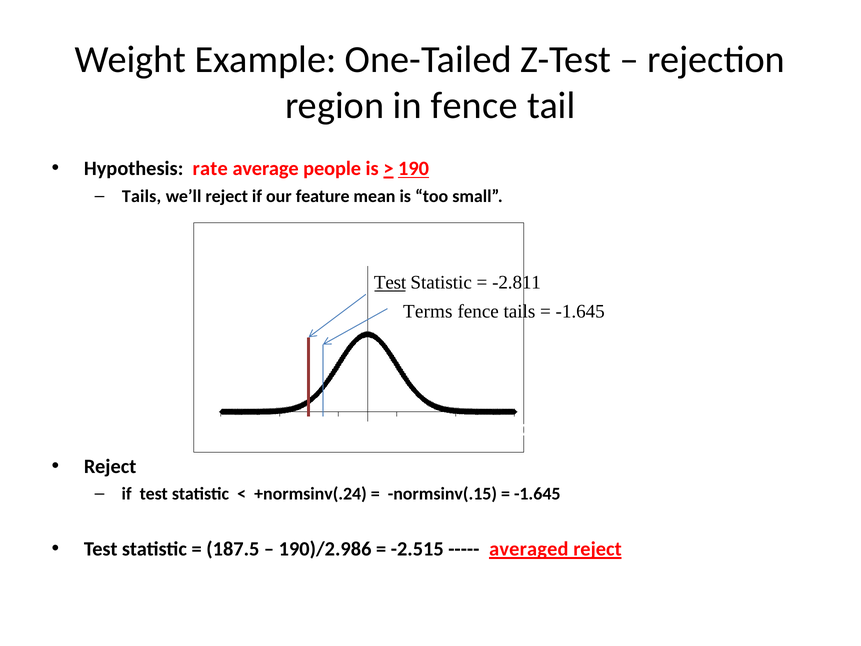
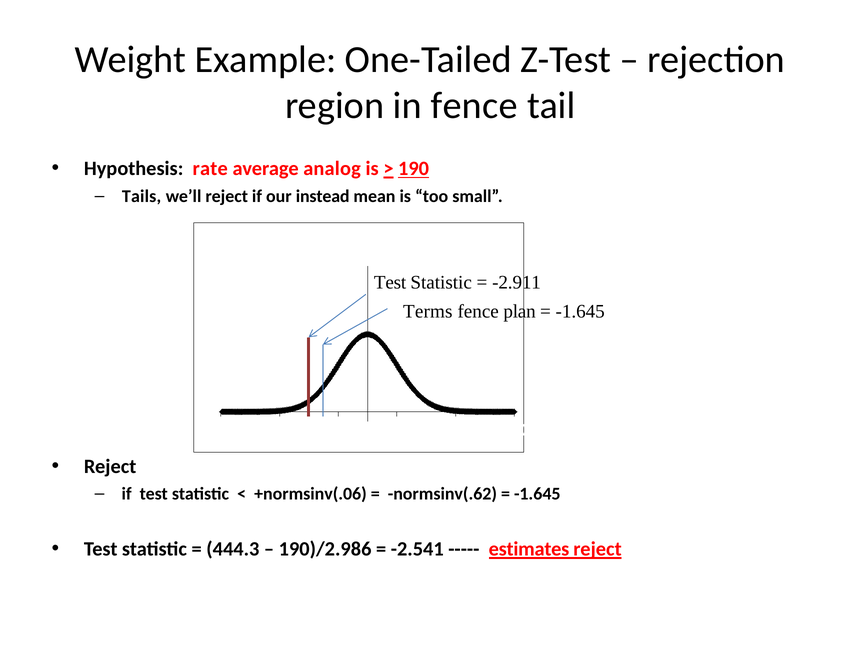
people: people -> analog
feature: feature -> instead
Test at (390, 283) underline: present -> none
-2.811: -2.811 -> -2.911
fence tails: tails -> plan
+normsinv(.24: +normsinv(.24 -> +normsinv(.06
normsinv(.15: normsinv(.15 -> normsinv(.62
187.5: 187.5 -> 444.3
-2.515: -2.515 -> -2.541
averaged: averaged -> estimates
